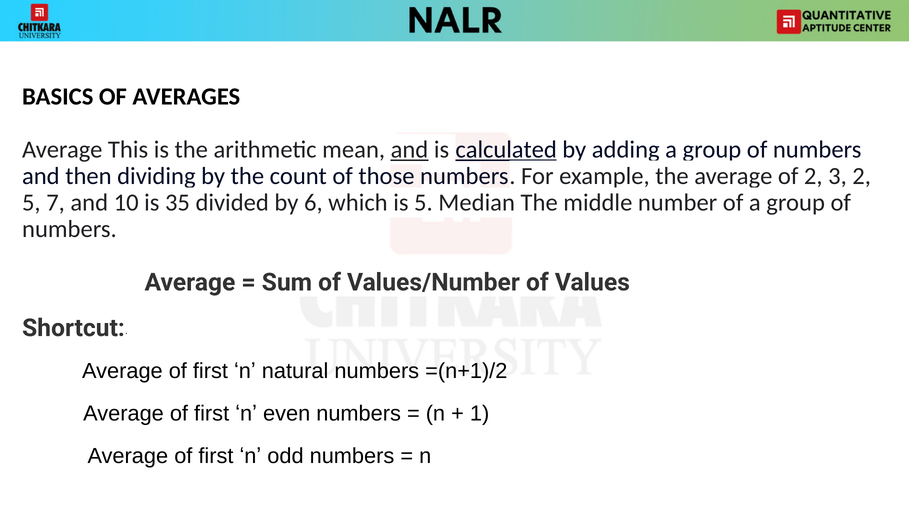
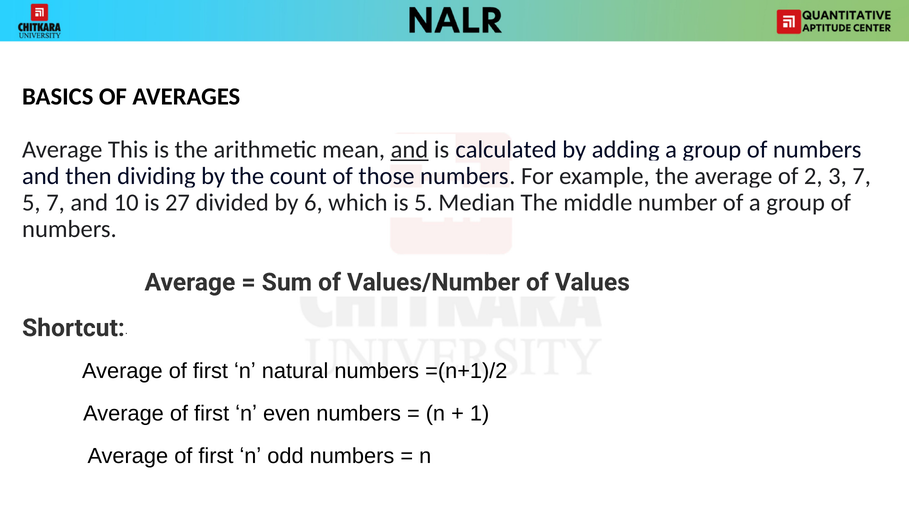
calculated underline: present -> none
2 at (862, 176): 2 -> 7
35: 35 -> 27
